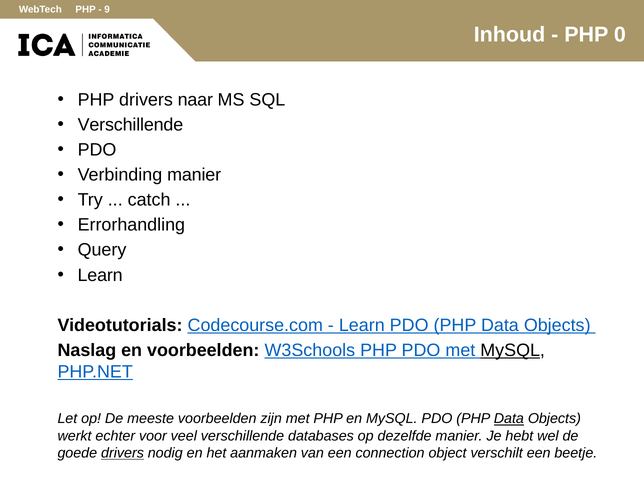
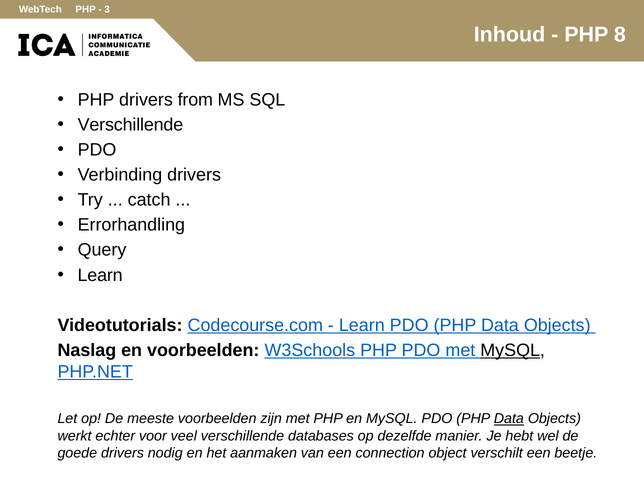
9: 9 -> 3
0: 0 -> 8
naar: naar -> from
Verbinding manier: manier -> drivers
drivers at (122, 453) underline: present -> none
